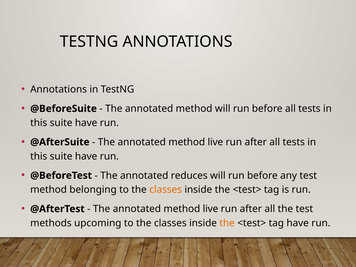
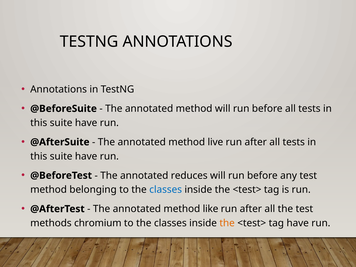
classes at (166, 190) colour: orange -> blue
live at (211, 209): live -> like
upcoming: upcoming -> chromium
